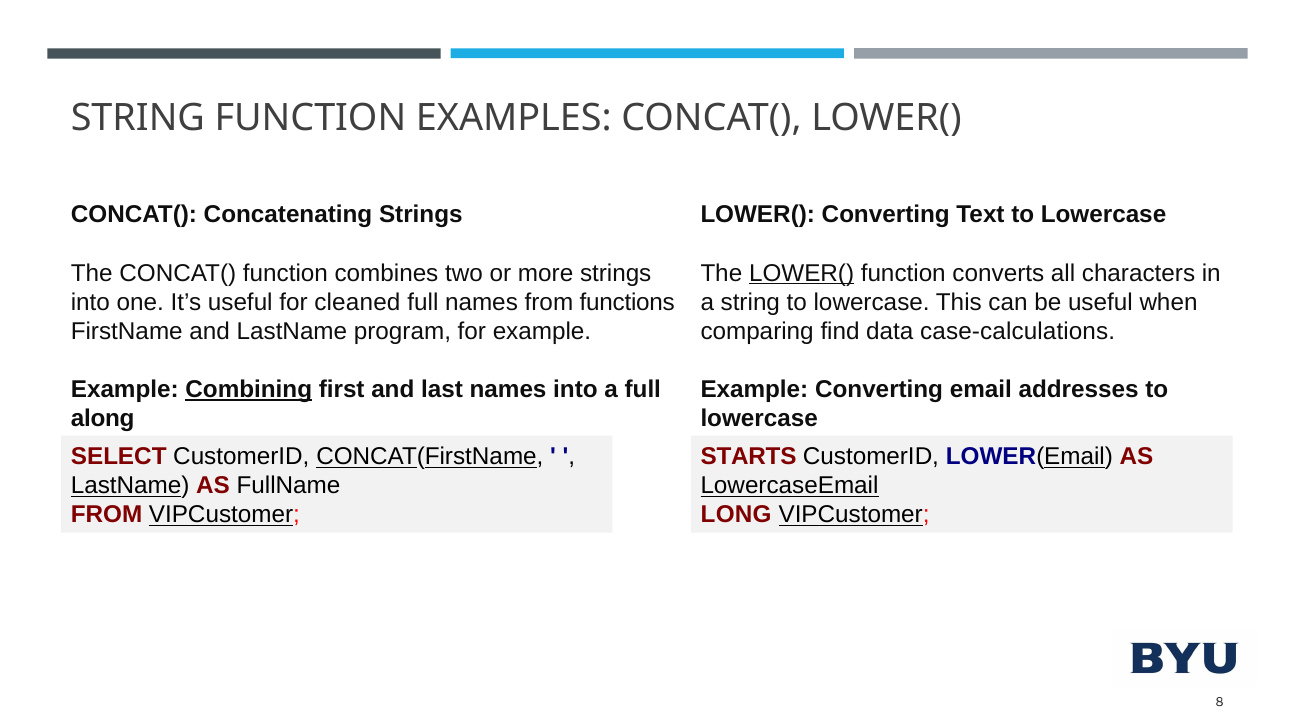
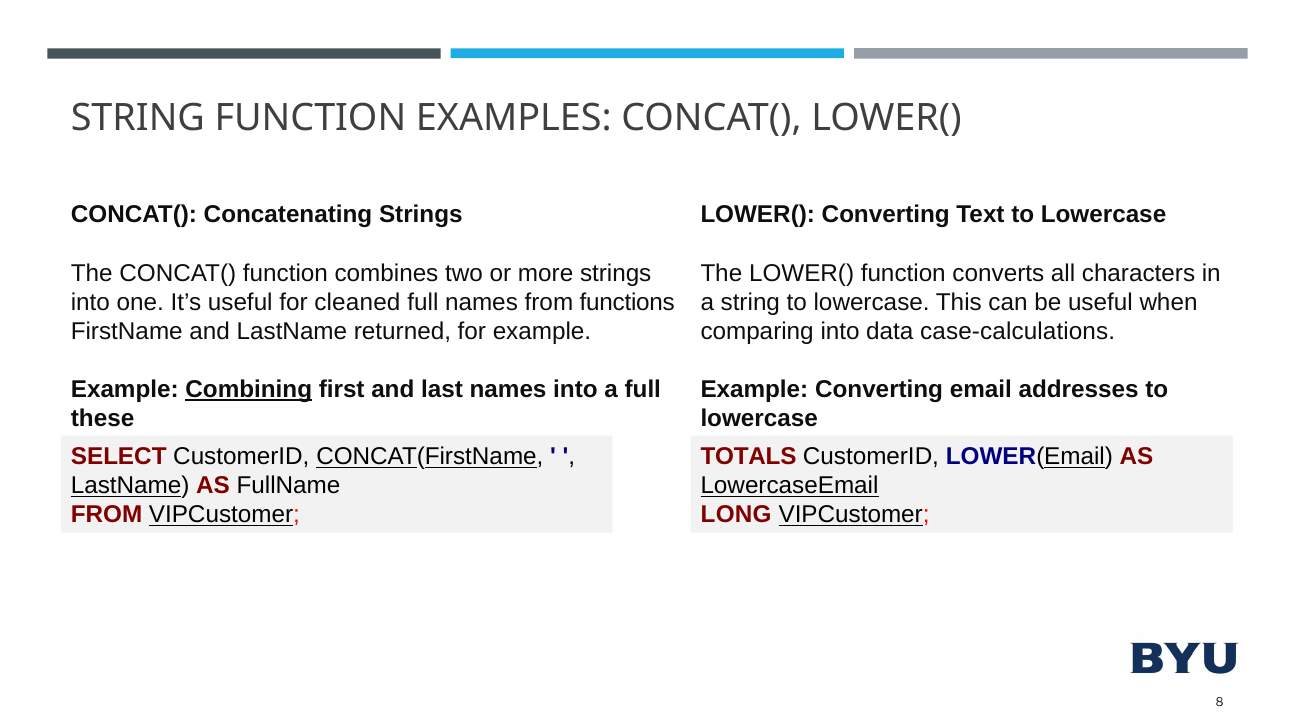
LOWER( at (802, 273) underline: present -> none
program: program -> returned
comparing find: find -> into
along: along -> these
STARTS: STARTS -> TOTALS
